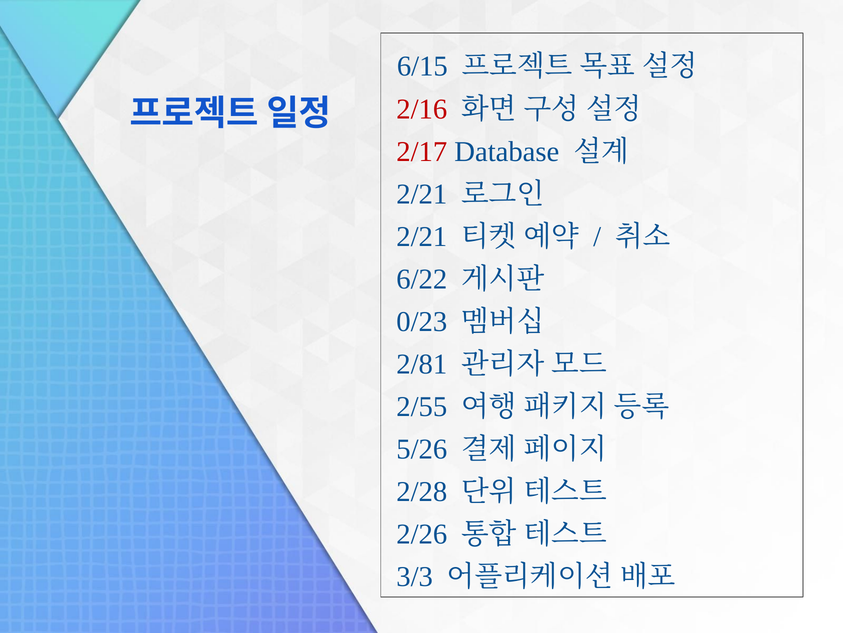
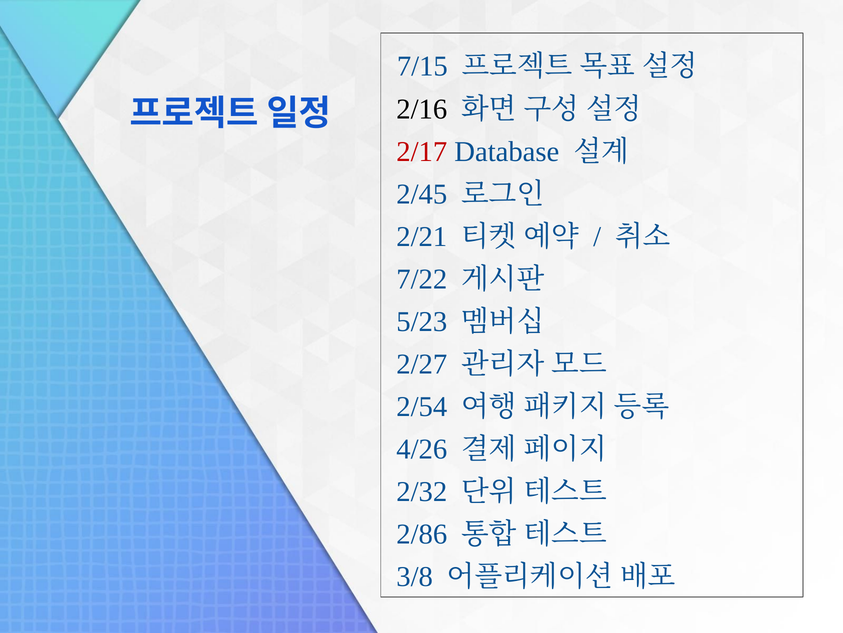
6/15: 6/15 -> 7/15
2/16 colour: red -> black
2/21 at (422, 194): 2/21 -> 2/45
6/22: 6/22 -> 7/22
0/23: 0/23 -> 5/23
2/81: 2/81 -> 2/27
2/55: 2/55 -> 2/54
5/26: 5/26 -> 4/26
2/28: 2/28 -> 2/32
2/26: 2/26 -> 2/86
3/3: 3/3 -> 3/8
